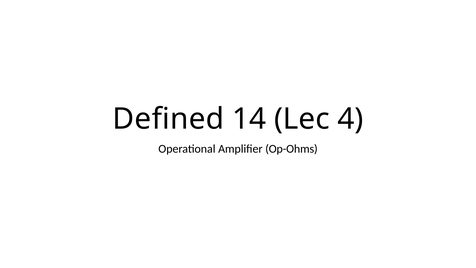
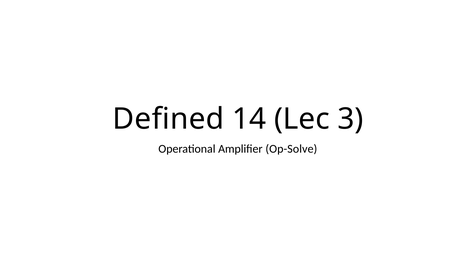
4: 4 -> 3
Op-Ohms: Op-Ohms -> Op-Solve
